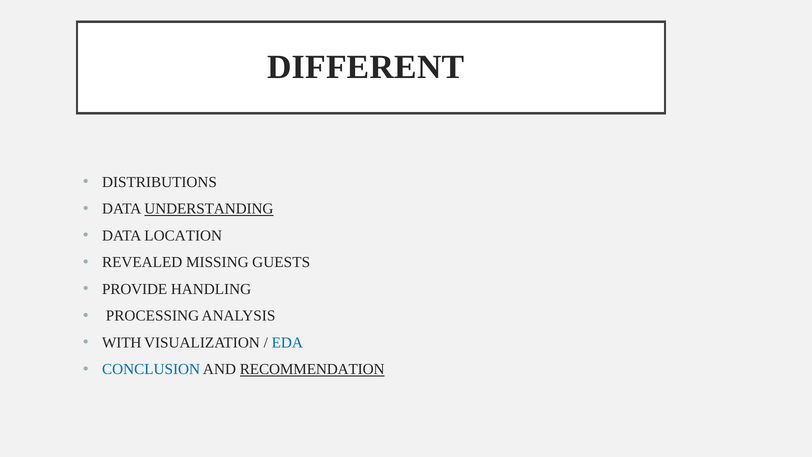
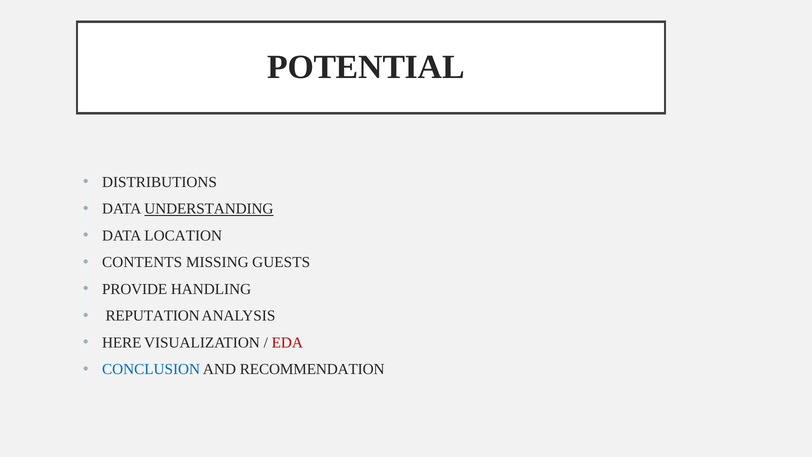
DIFFERENT: DIFFERENT -> POTENTIAL
REVEALED: REVEALED -> CONTENTS
PROCESSING: PROCESSING -> REPUTATION
WITH: WITH -> HERE
EDA colour: blue -> red
RECOMMENDATION underline: present -> none
